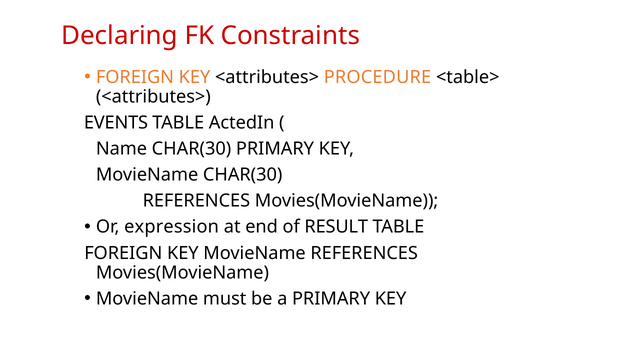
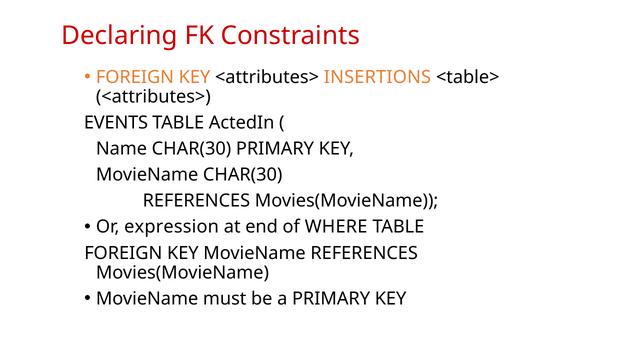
PROCEDURE: PROCEDURE -> INSERTIONS
RESULT: RESULT -> WHERE
